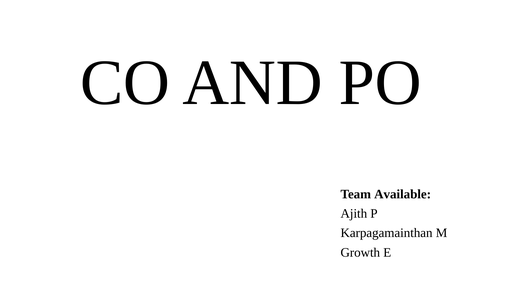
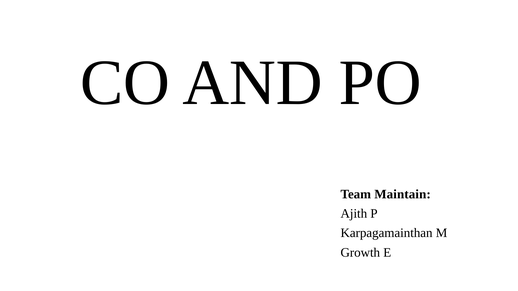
Available: Available -> Maintain
